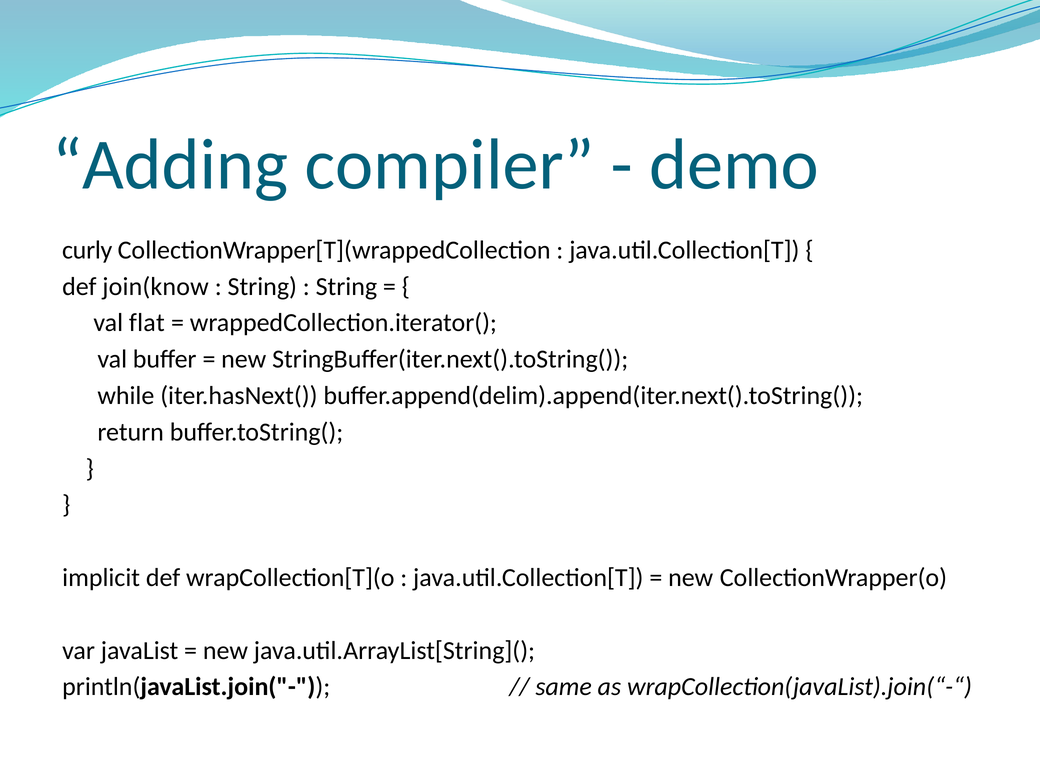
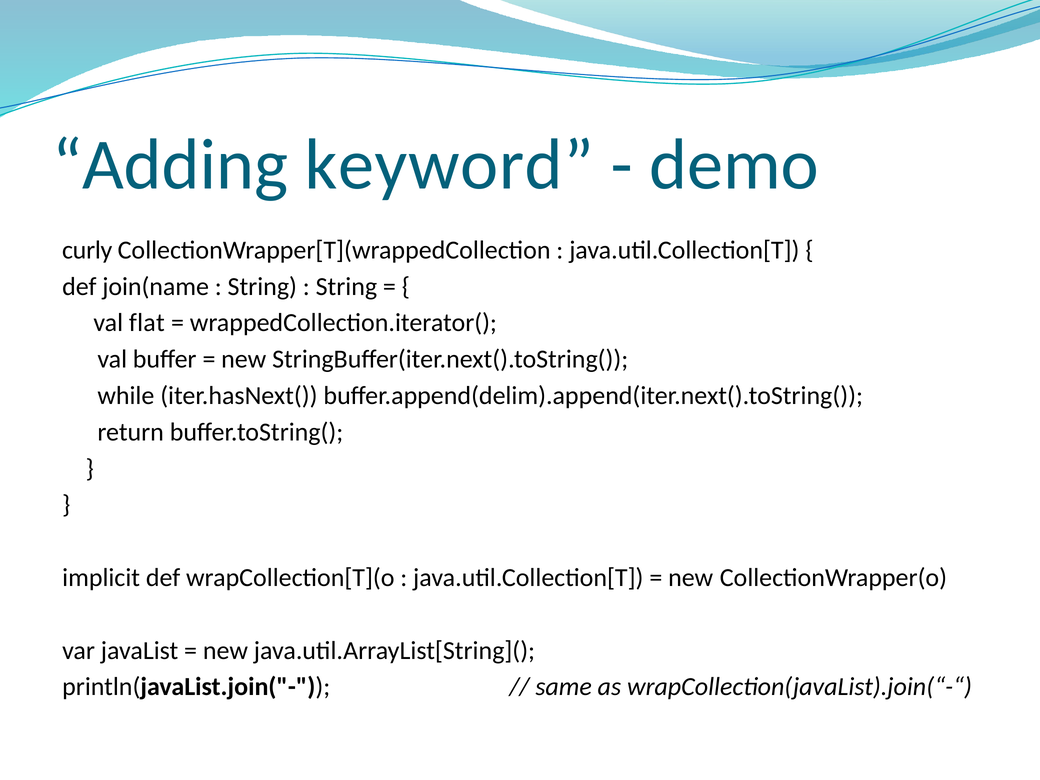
compiler: compiler -> keyword
join(know: join(know -> join(name
